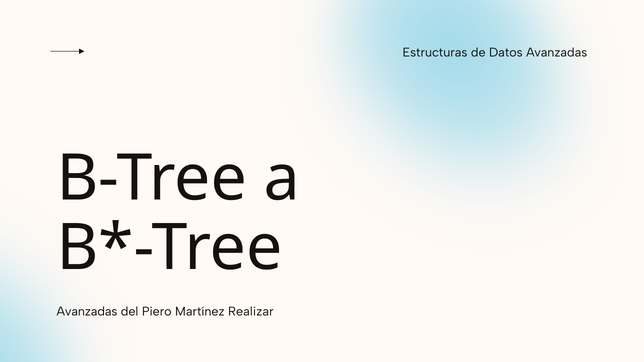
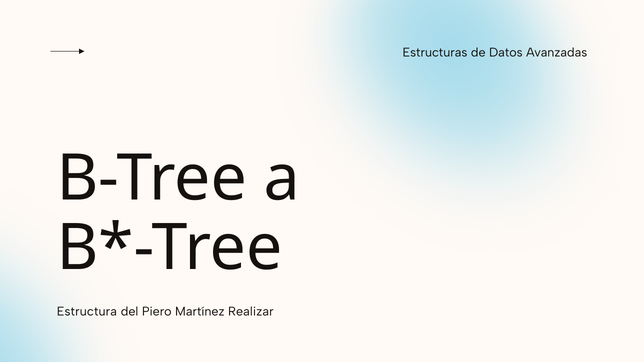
Avanzadas at (87, 312): Avanzadas -> Estructura
